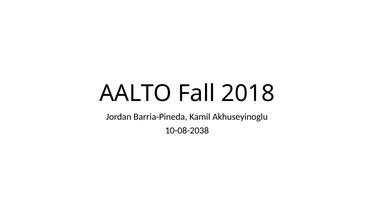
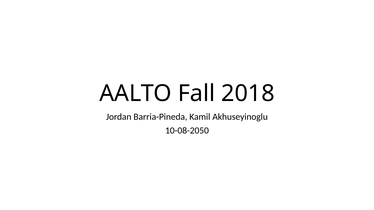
10-08-2038: 10-08-2038 -> 10-08-2050
